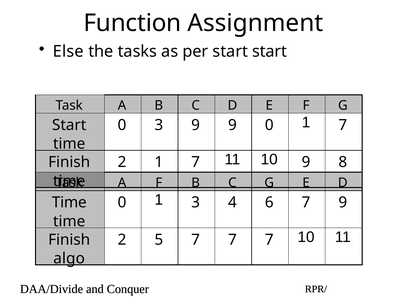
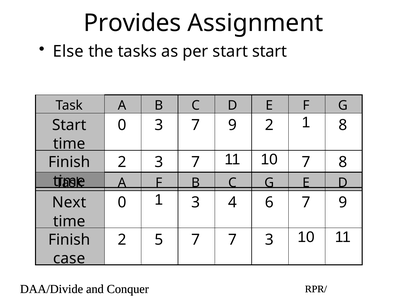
Function: Function -> Provides
0 3 9: 9 -> 7
9 0: 0 -> 2
7 at (343, 125): 7 -> 8
2 1: 1 -> 3
10 9: 9 -> 7
Time at (69, 202): Time -> Next
7 7 7: 7 -> 3
algo: algo -> case
